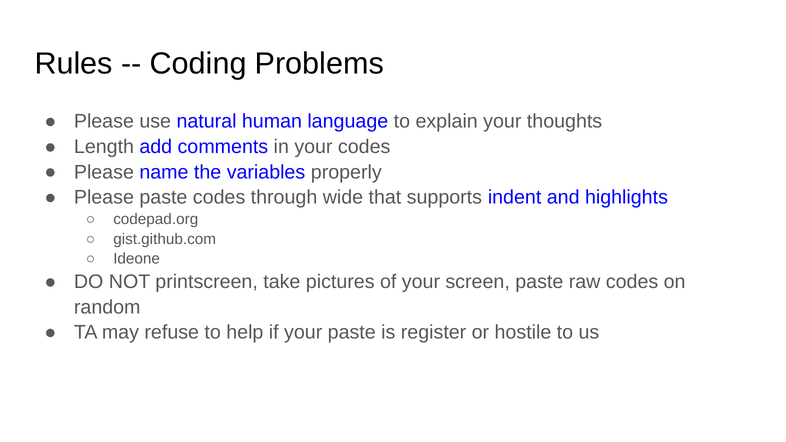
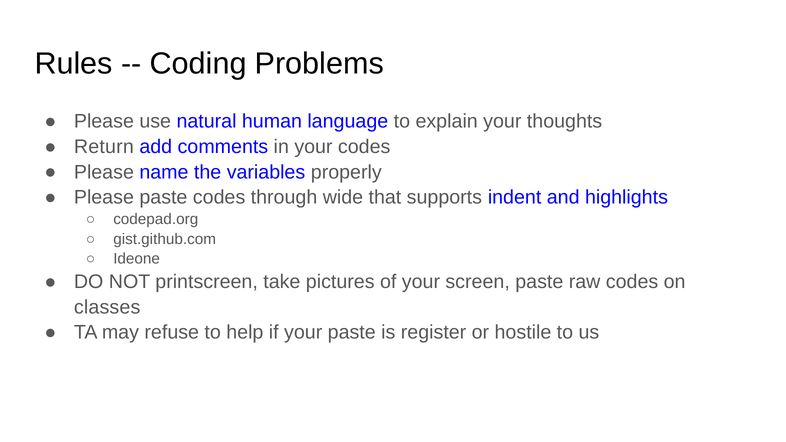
Length: Length -> Return
random: random -> classes
